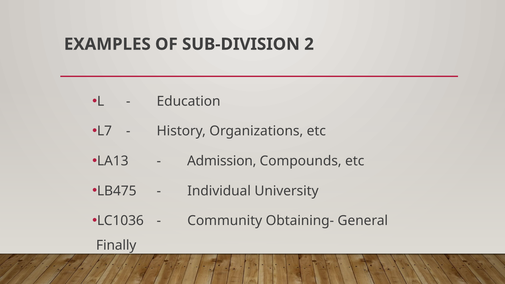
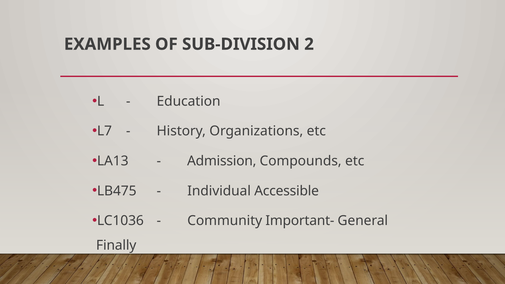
University: University -> Accessible
Obtaining-: Obtaining- -> Important-
